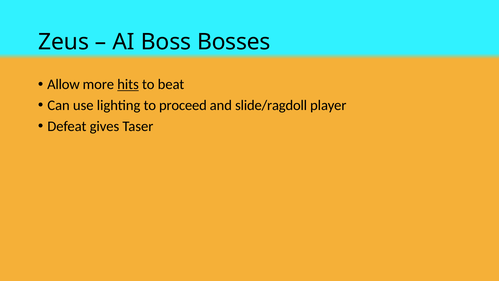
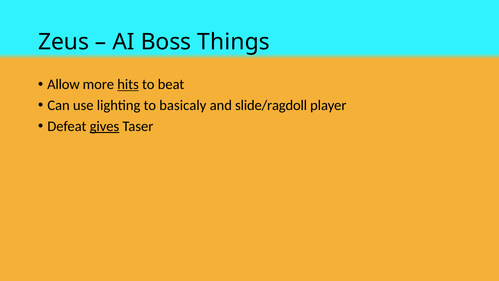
Bosses: Bosses -> Things
proceed: proceed -> basicaly
gives underline: none -> present
